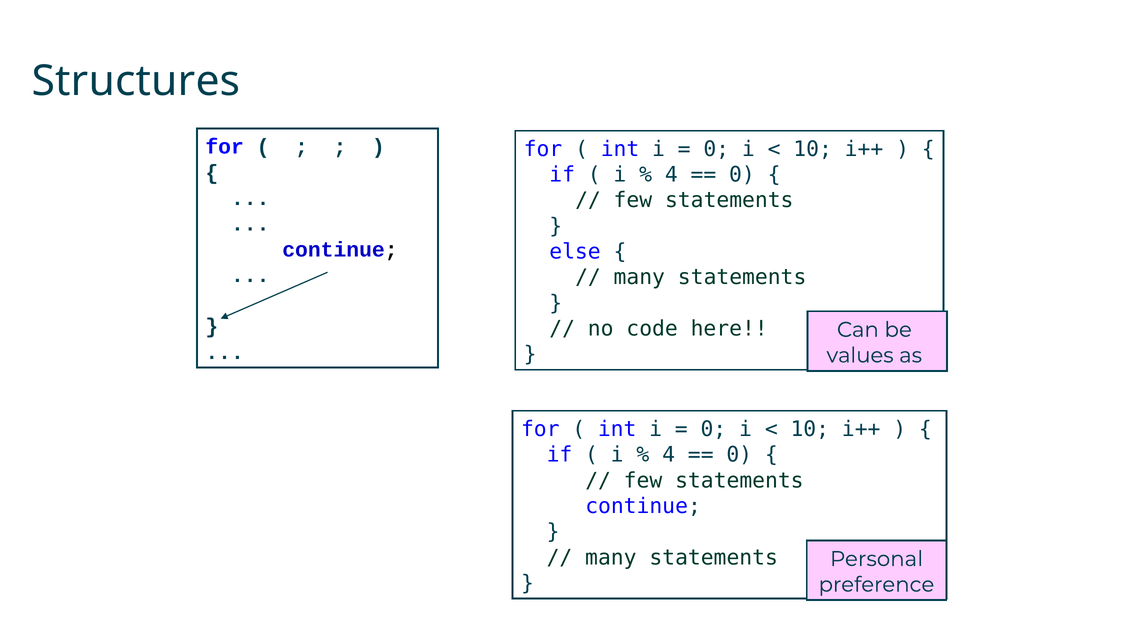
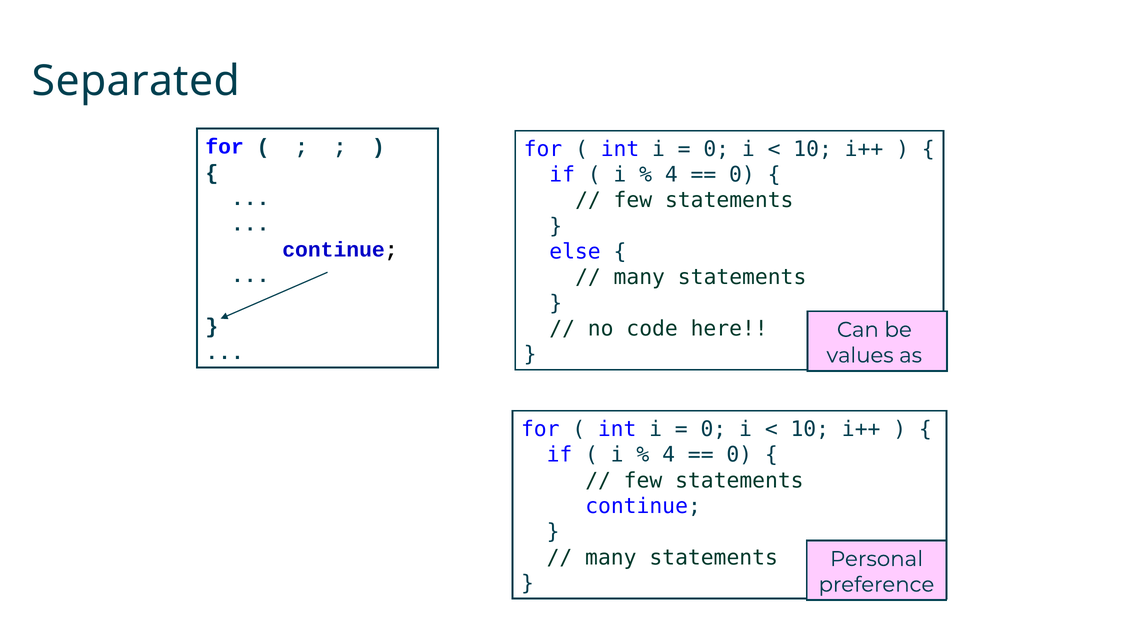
Structures: Structures -> Separated
